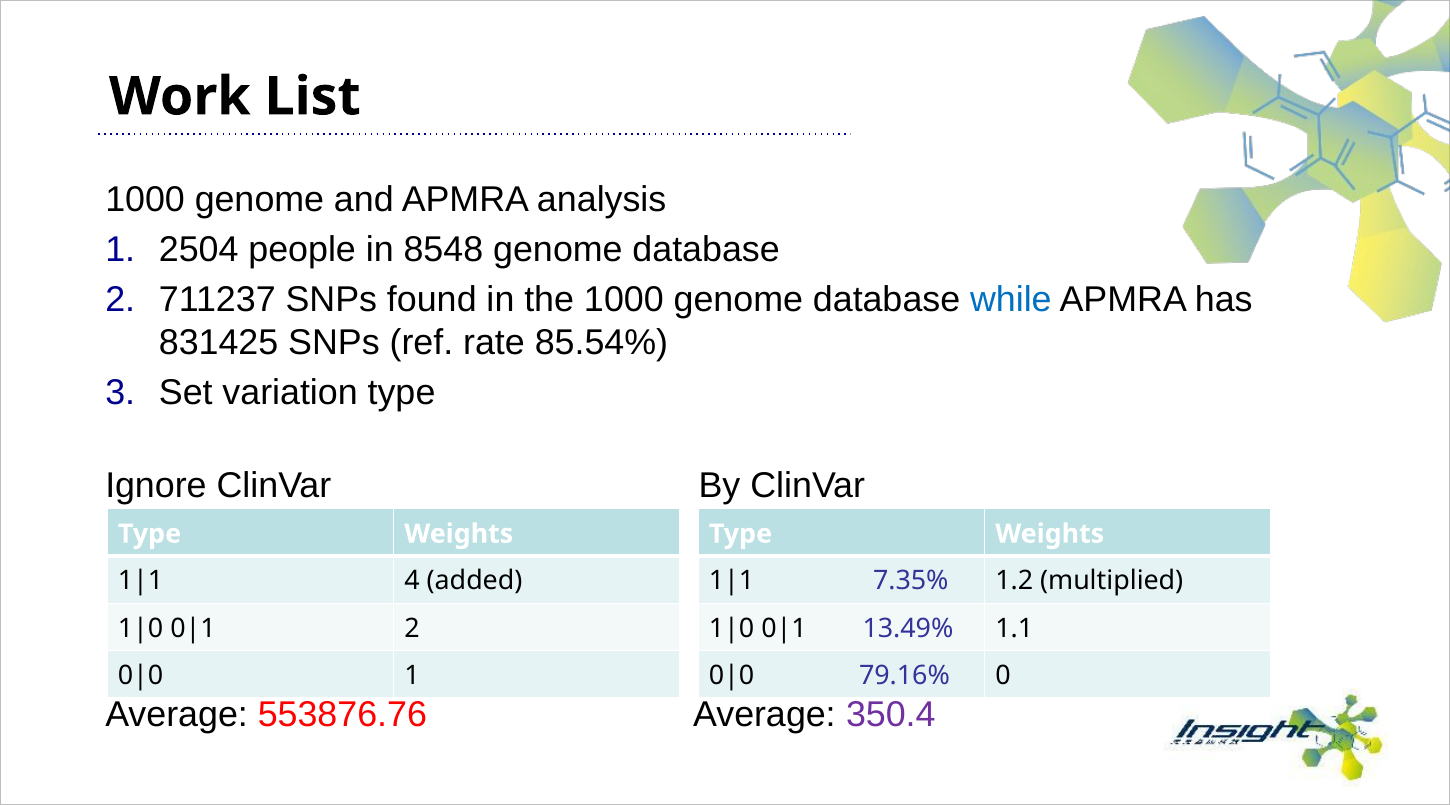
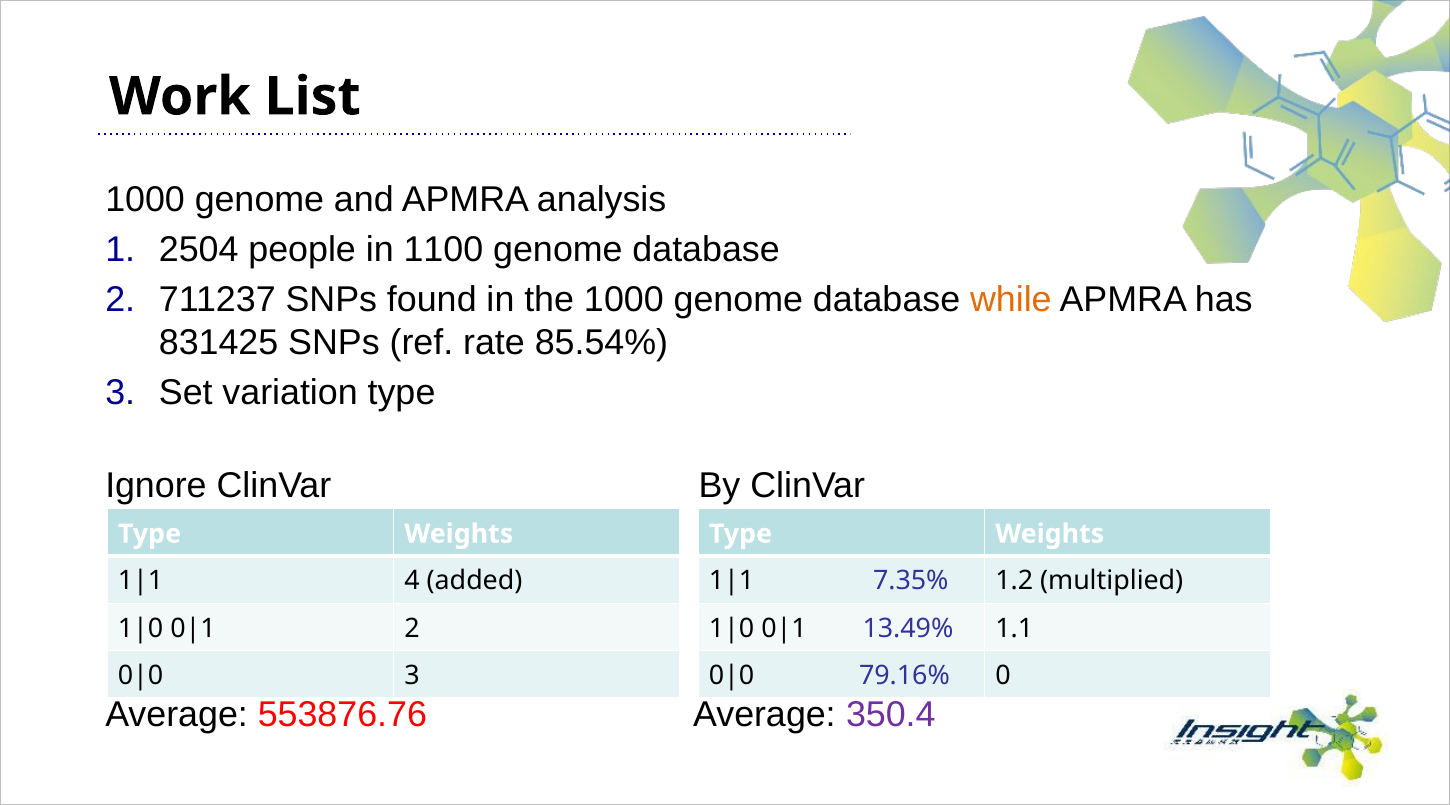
8548: 8548 -> 1100
while colour: blue -> orange
1 at (412, 676): 1 -> 3
